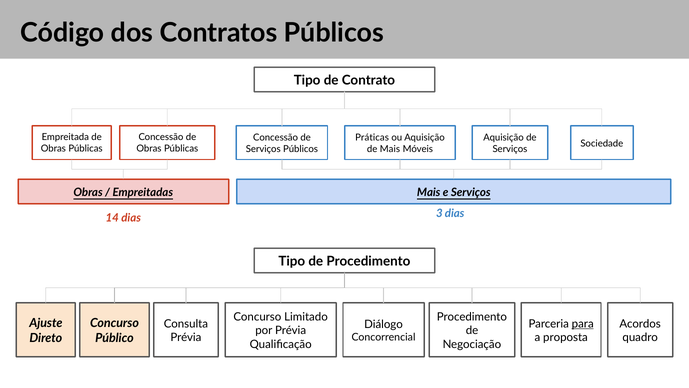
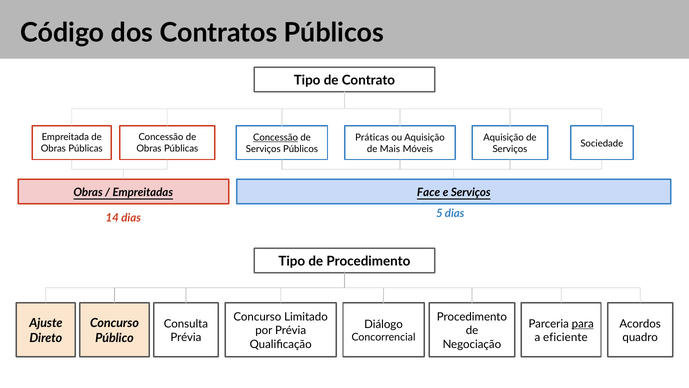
Concessão at (276, 137) underline: none -> present
Empreitadas Mais: Mais -> Face
3: 3 -> 5
proposta: proposta -> eficiente
